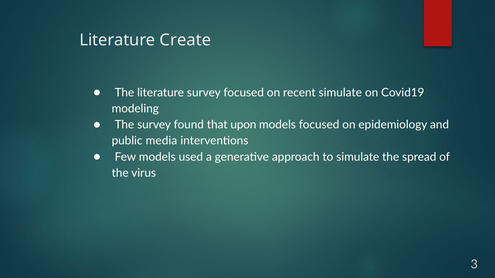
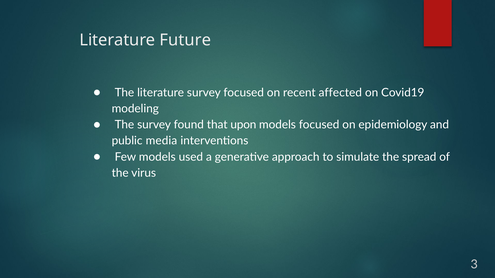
Create: Create -> Future
recent simulate: simulate -> affected
